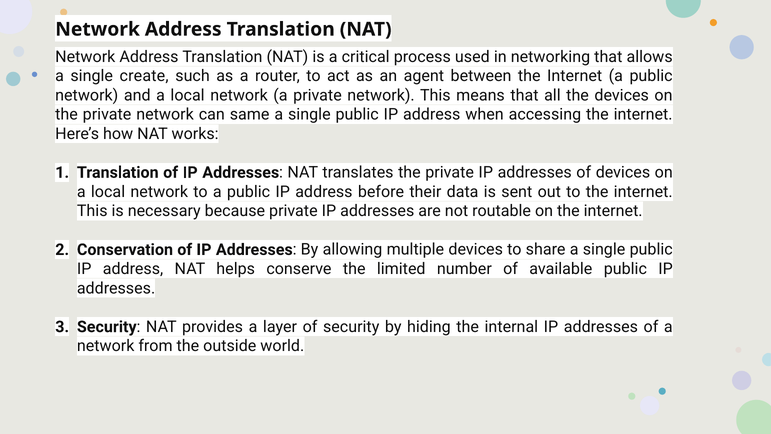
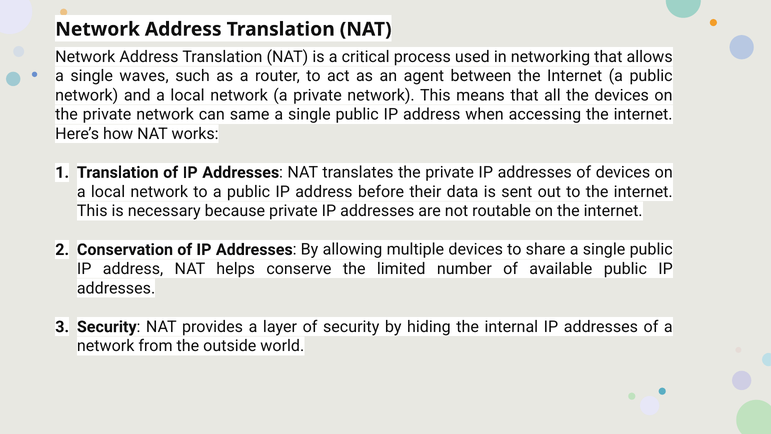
create: create -> waves
